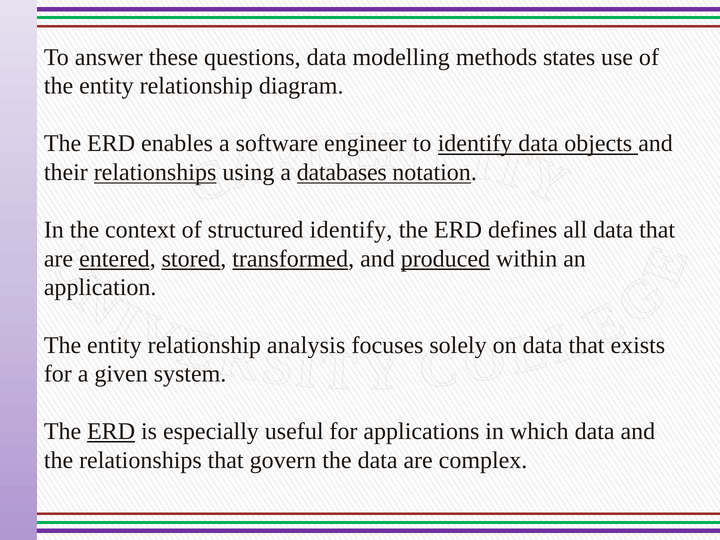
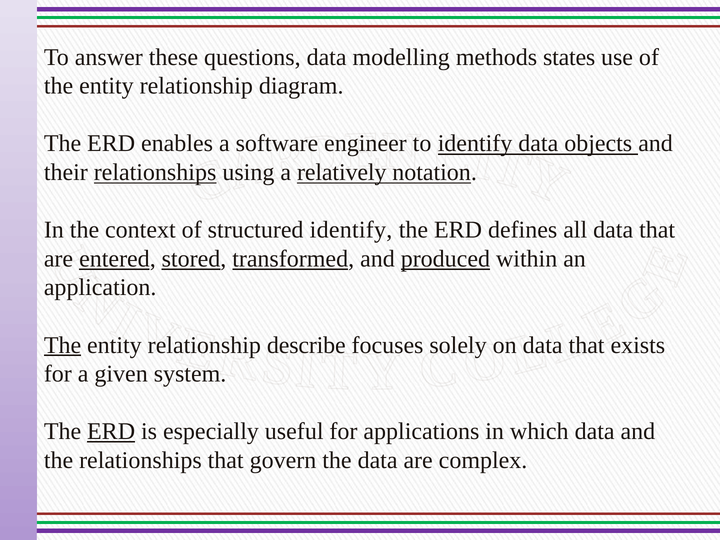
databases: databases -> relatively
The at (63, 345) underline: none -> present
analysis: analysis -> describe
